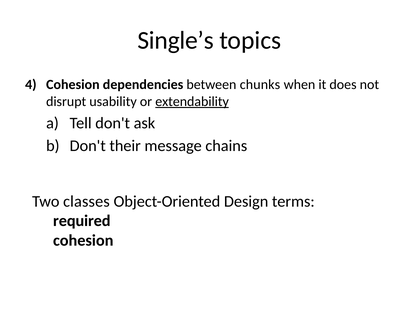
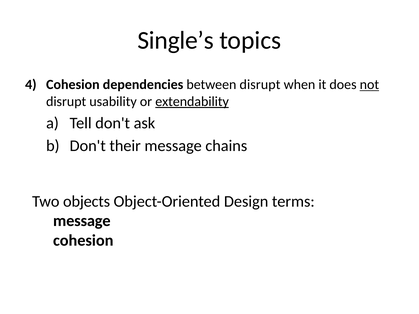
between chunks: chunks -> disrupt
not underline: none -> present
classes: classes -> objects
required at (82, 221): required -> message
